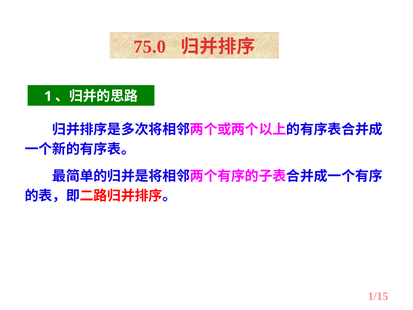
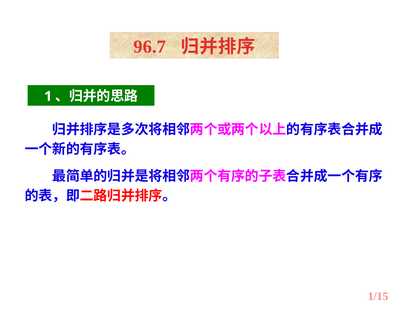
75.0: 75.0 -> 96.7
